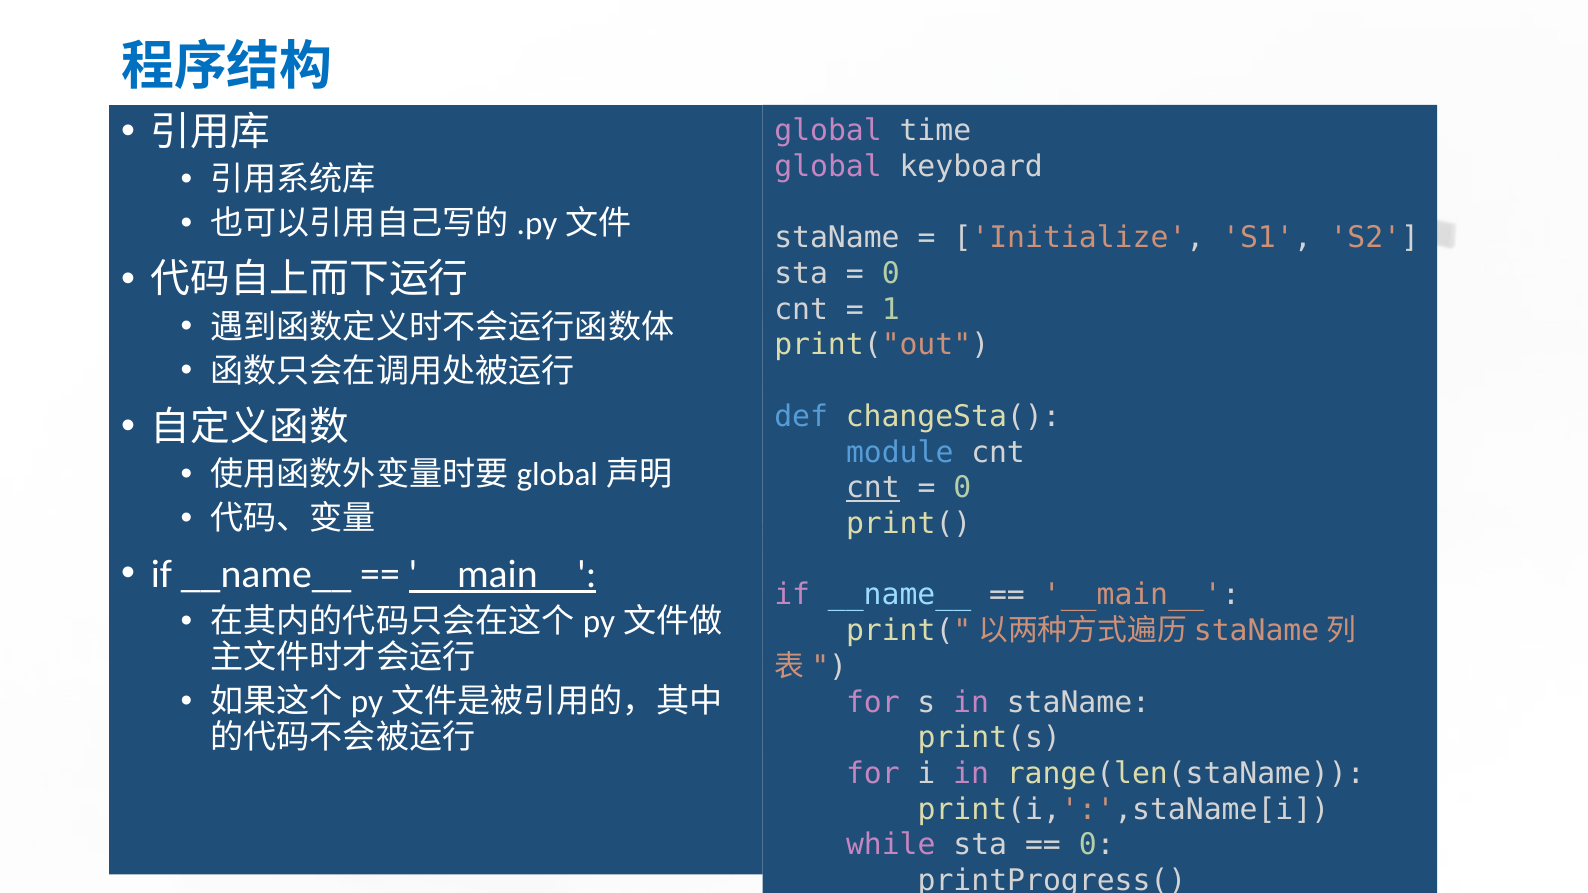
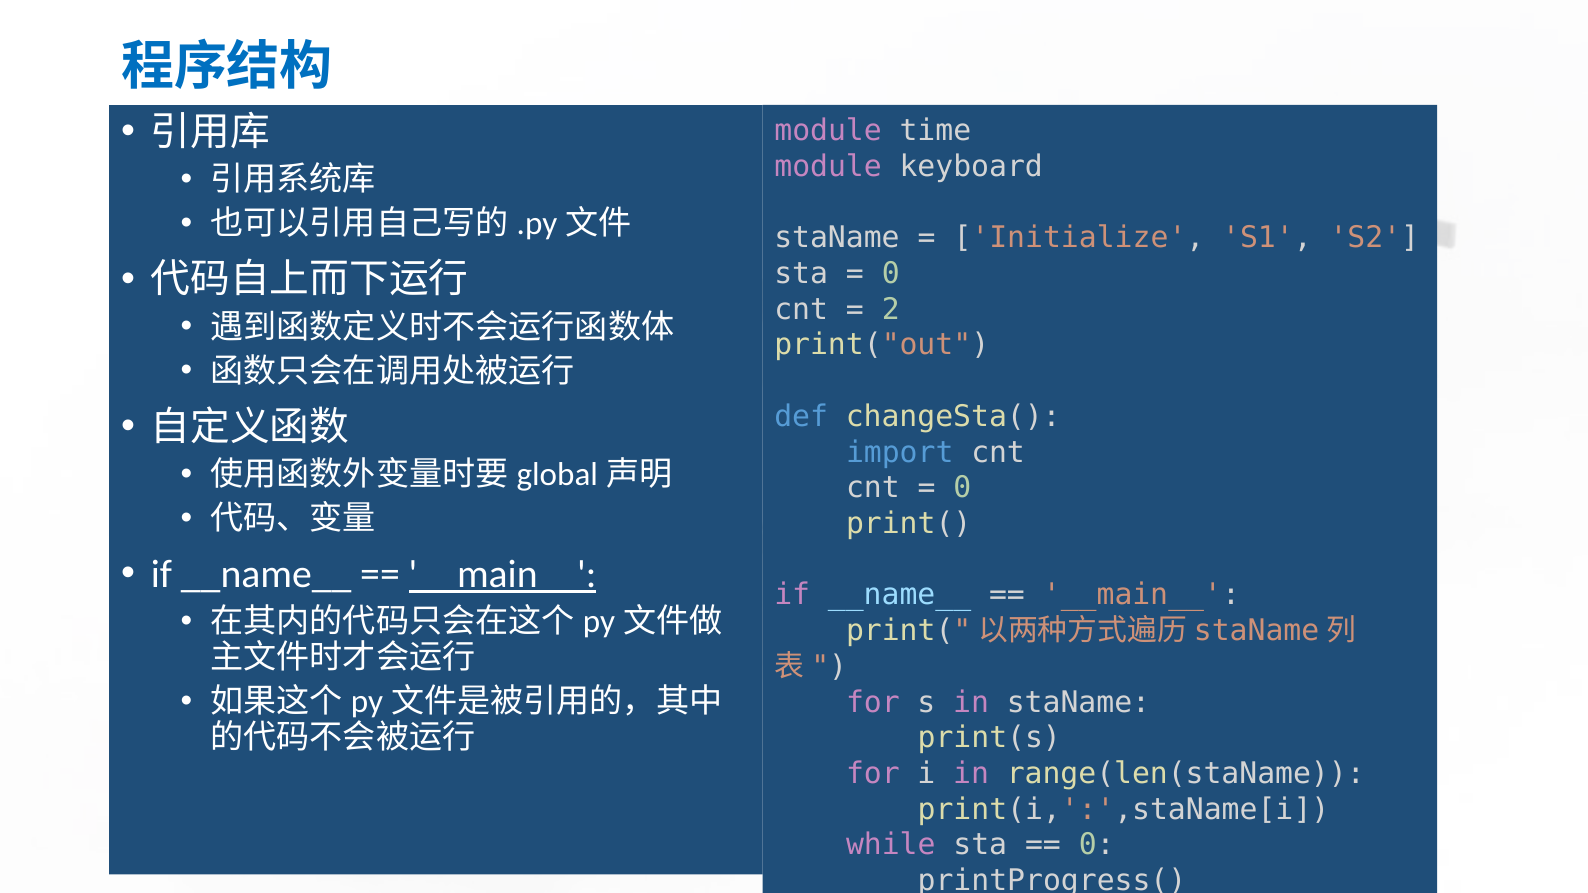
global at (828, 131): global -> module
global at (828, 167): global -> module
1: 1 -> 2
module: module -> import
cnt at (873, 488) underline: present -> none
